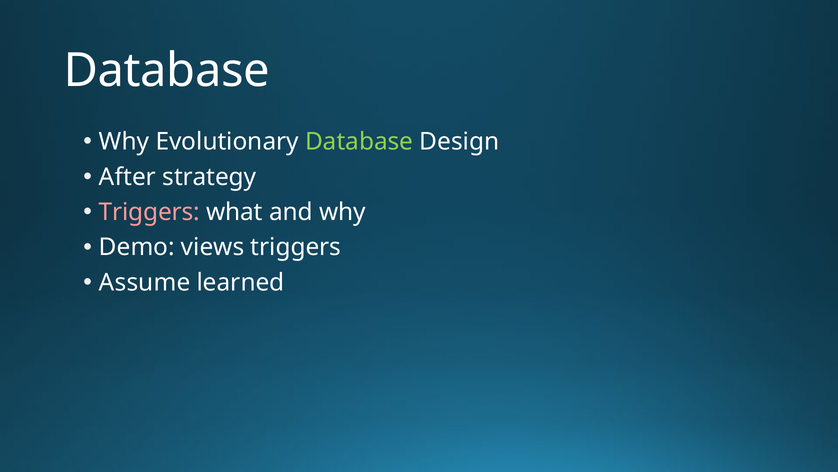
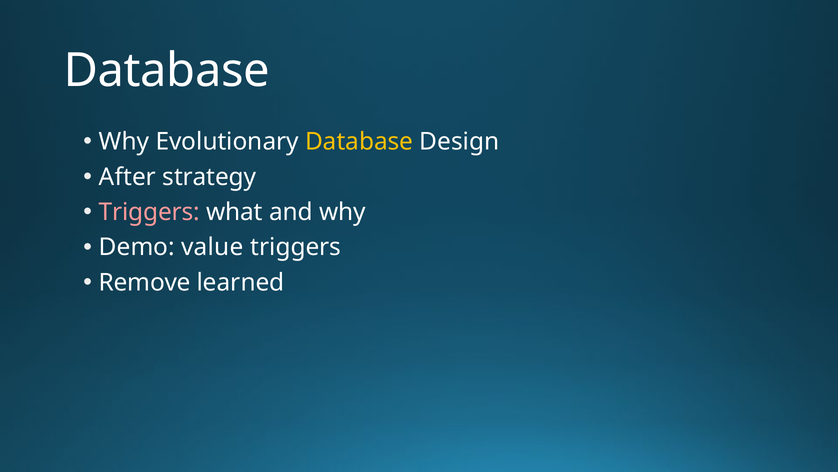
Database at (359, 142) colour: light green -> yellow
views: views -> value
Assume: Assume -> Remove
